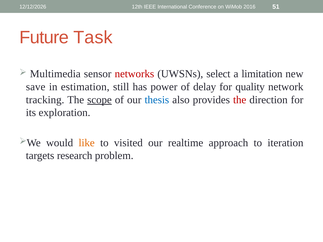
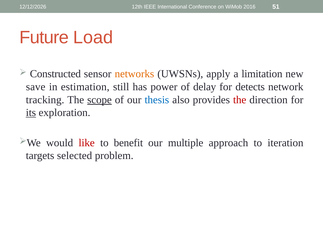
Task: Task -> Load
Multimedia: Multimedia -> Constructed
networks colour: red -> orange
select: select -> apply
quality: quality -> detects
its underline: none -> present
like colour: orange -> red
visited: visited -> benefit
realtime: realtime -> multiple
research: research -> selected
